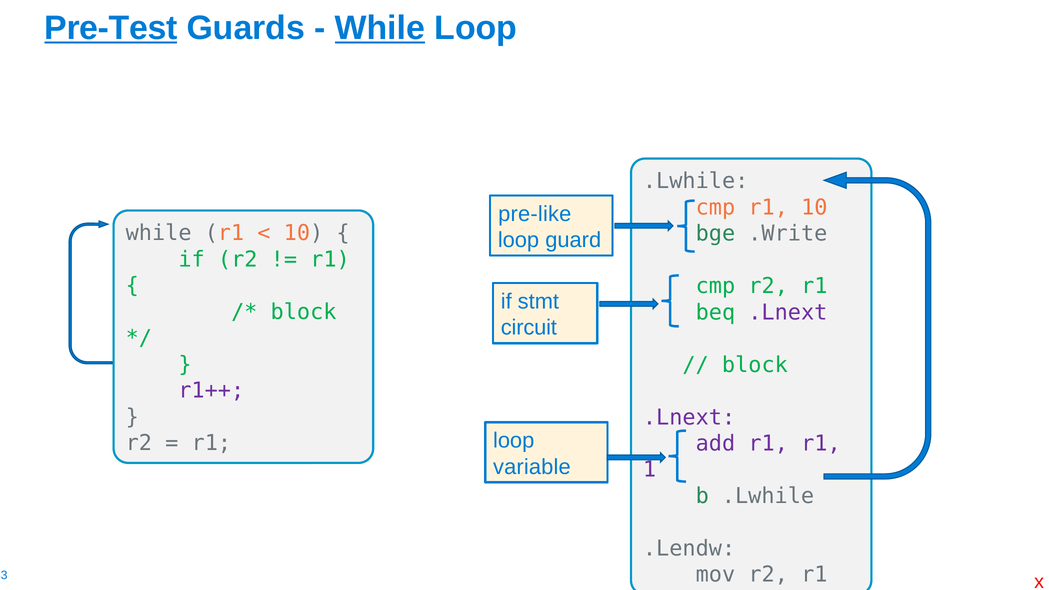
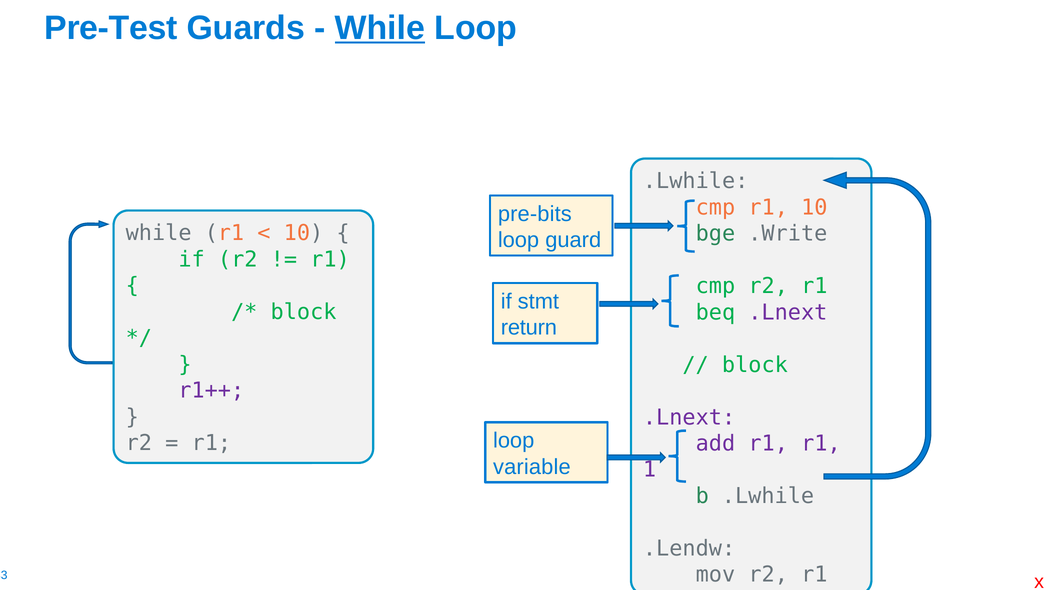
Pre-Test underline: present -> none
pre-like: pre-like -> pre-bits
circuit: circuit -> return
